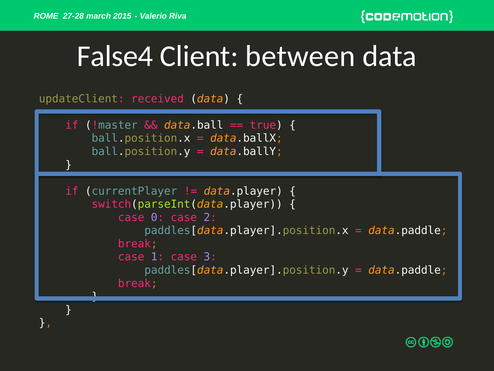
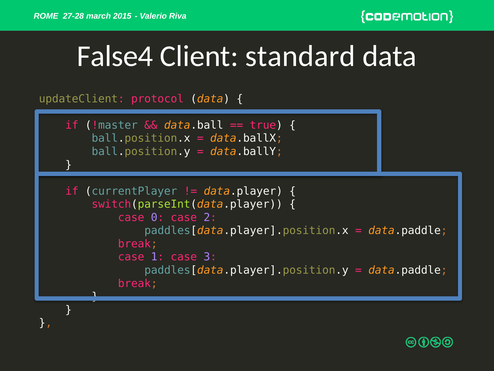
between: between -> standard
received: received -> protocol
